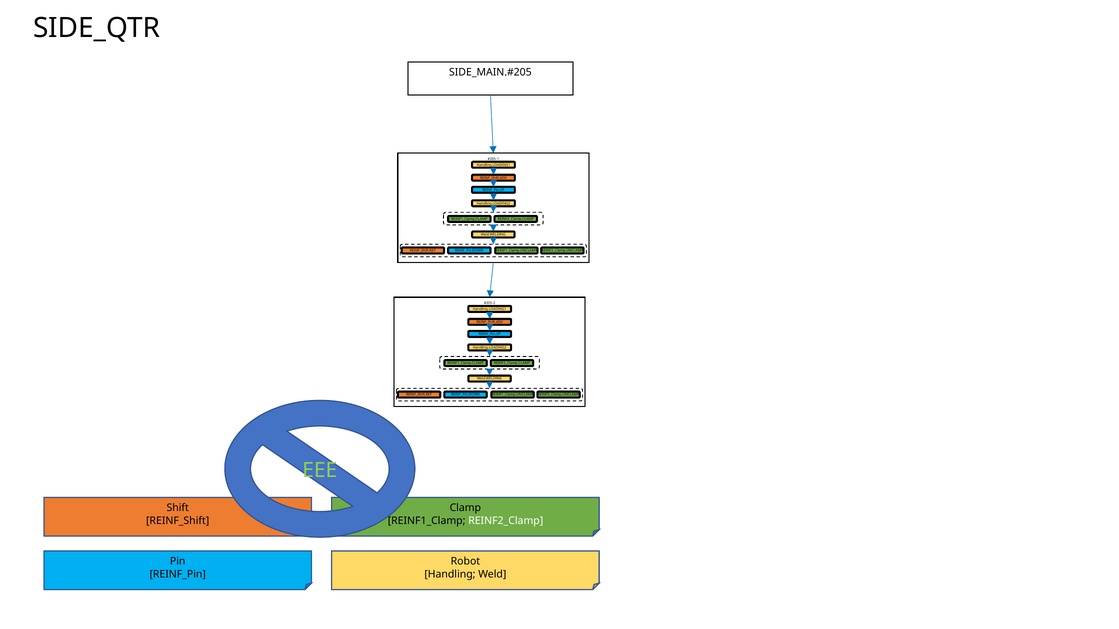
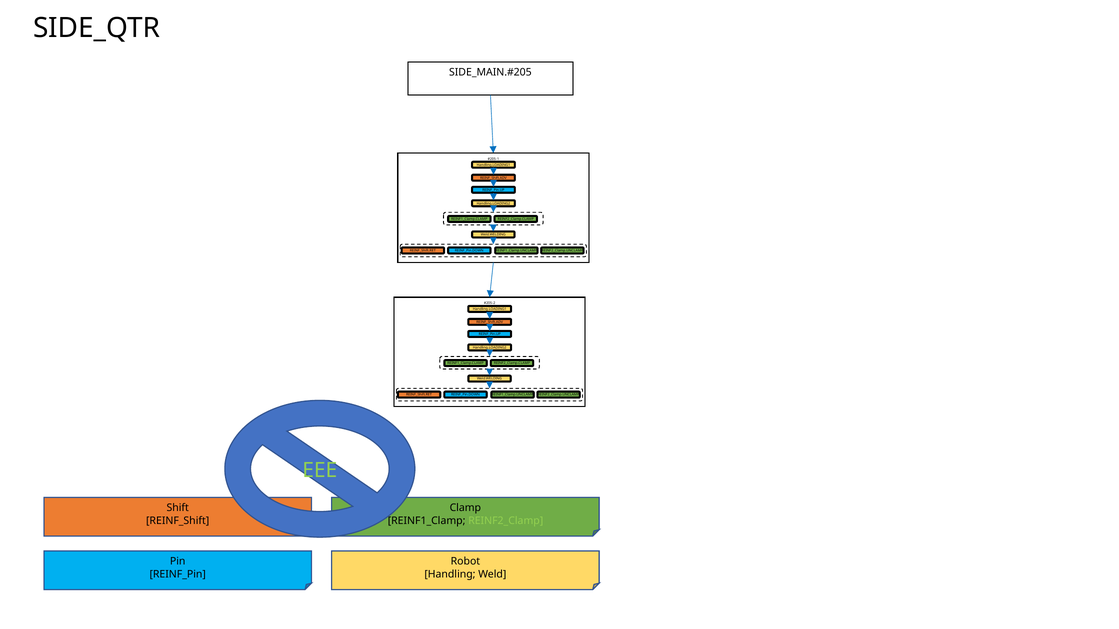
REINF2_Clamp colour: white -> light green
